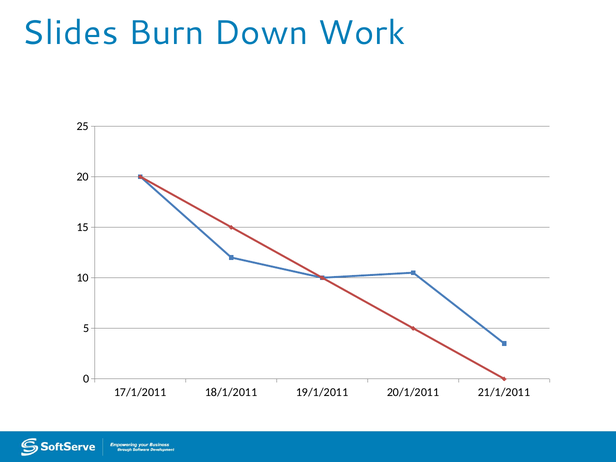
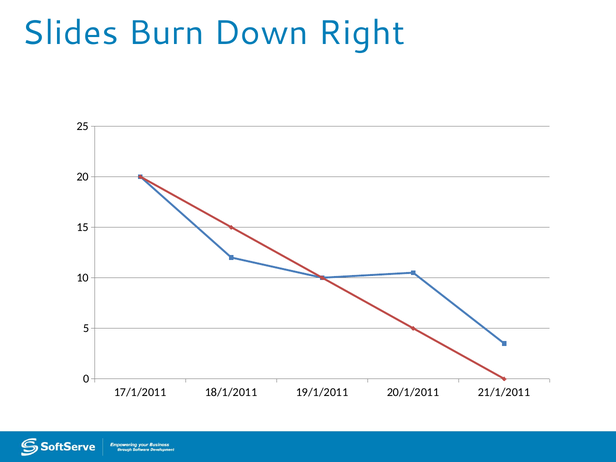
Work: Work -> Right
